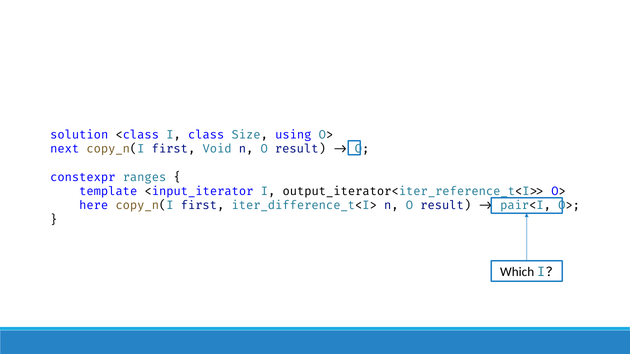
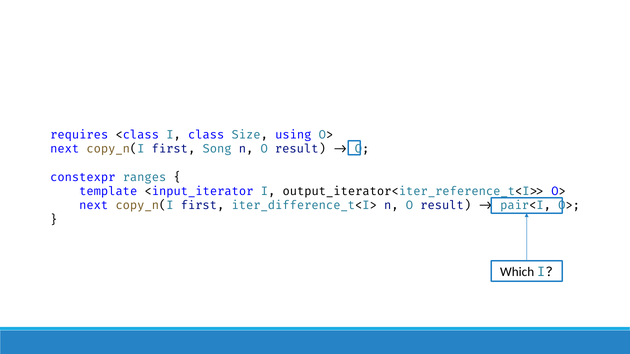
solution: solution -> requires
Void: Void -> Song
here at (94, 206): here -> next
